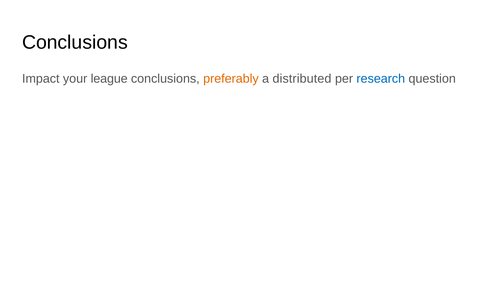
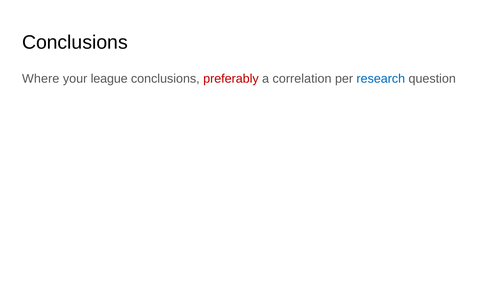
Impact: Impact -> Where
preferably colour: orange -> red
distributed: distributed -> correlation
